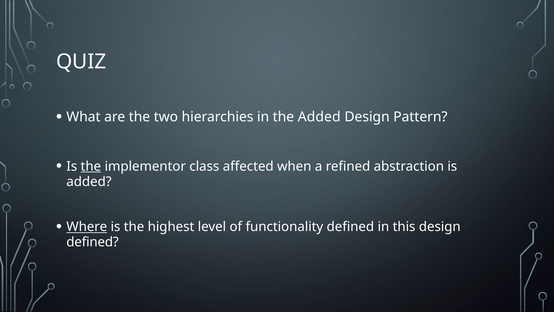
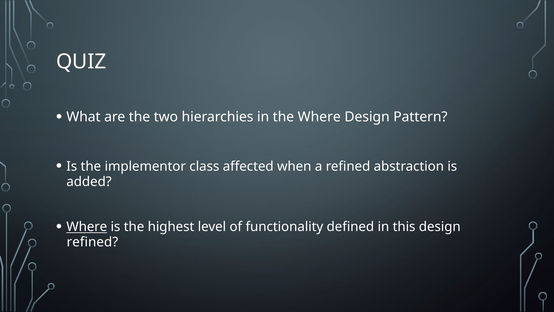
the Added: Added -> Where
the at (91, 166) underline: present -> none
defined at (93, 242): defined -> refined
